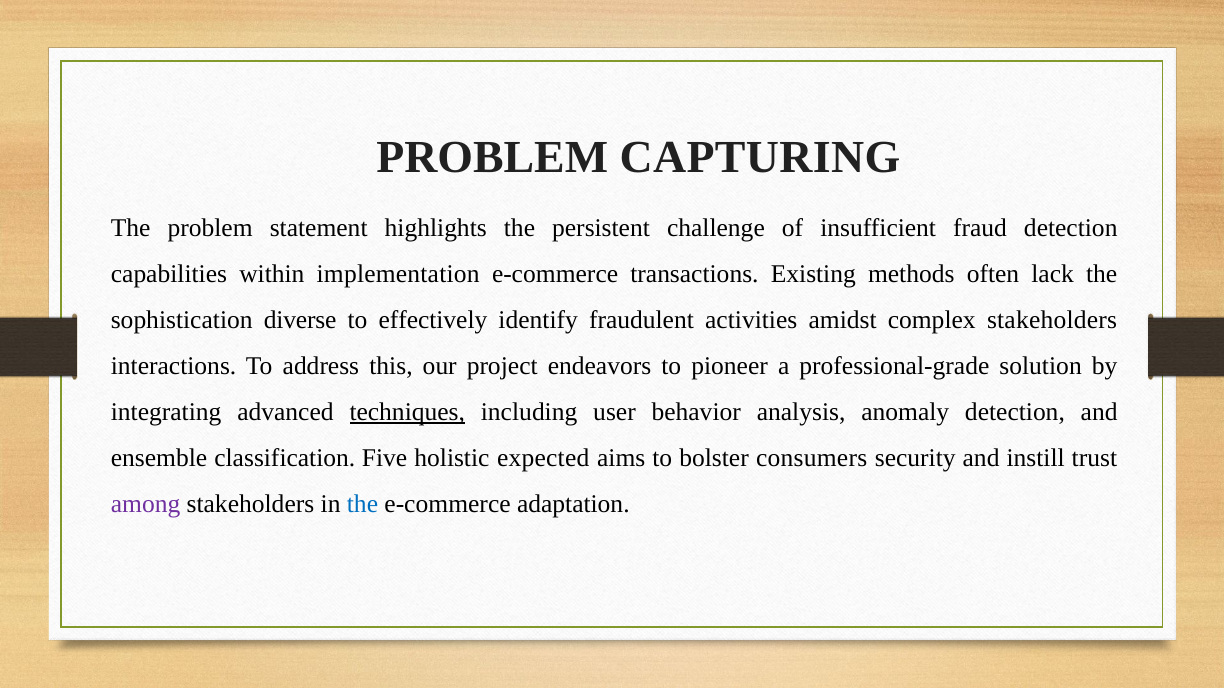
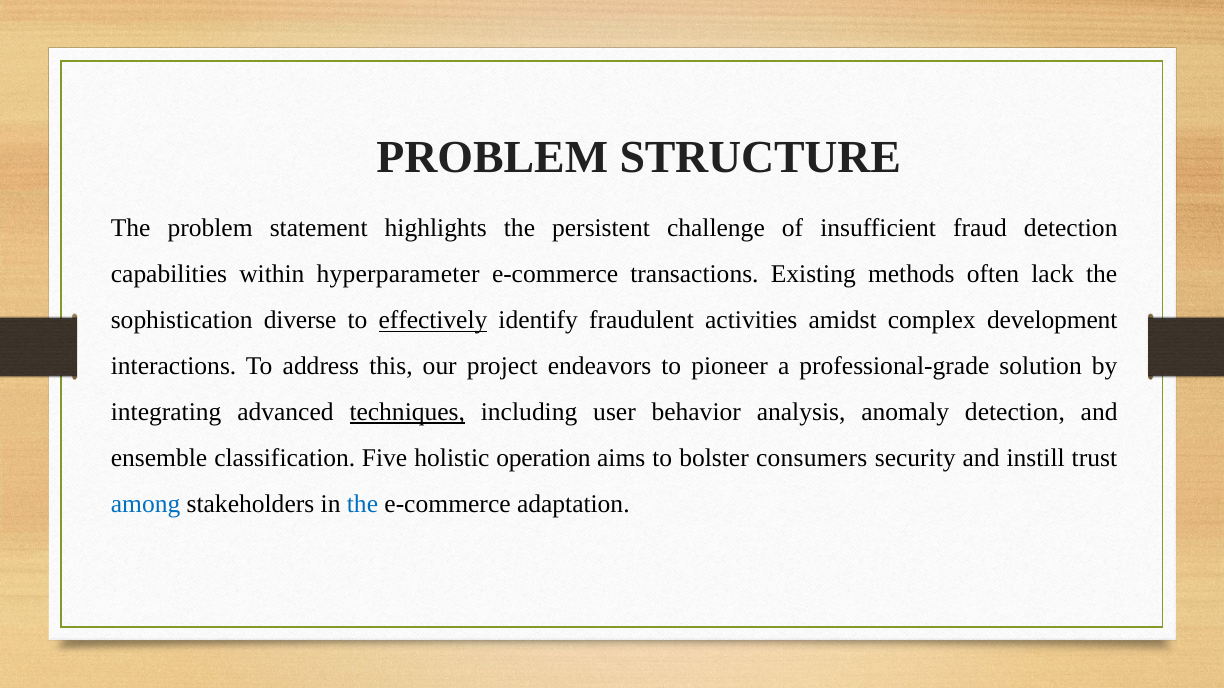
CAPTURING: CAPTURING -> STRUCTURE
implementation: implementation -> hyperparameter
effectively underline: none -> present
complex stakeholders: stakeholders -> development
expected: expected -> operation
among colour: purple -> blue
